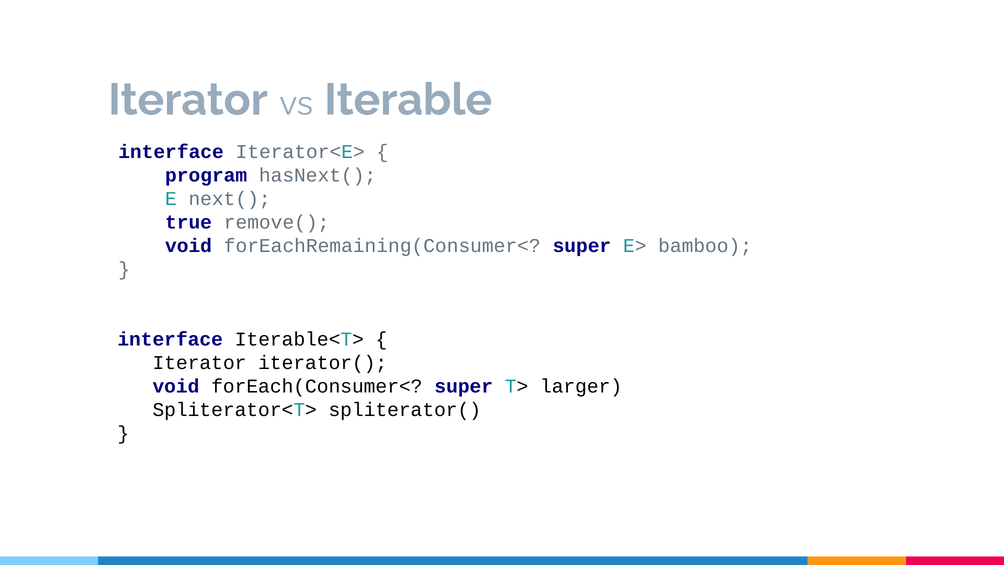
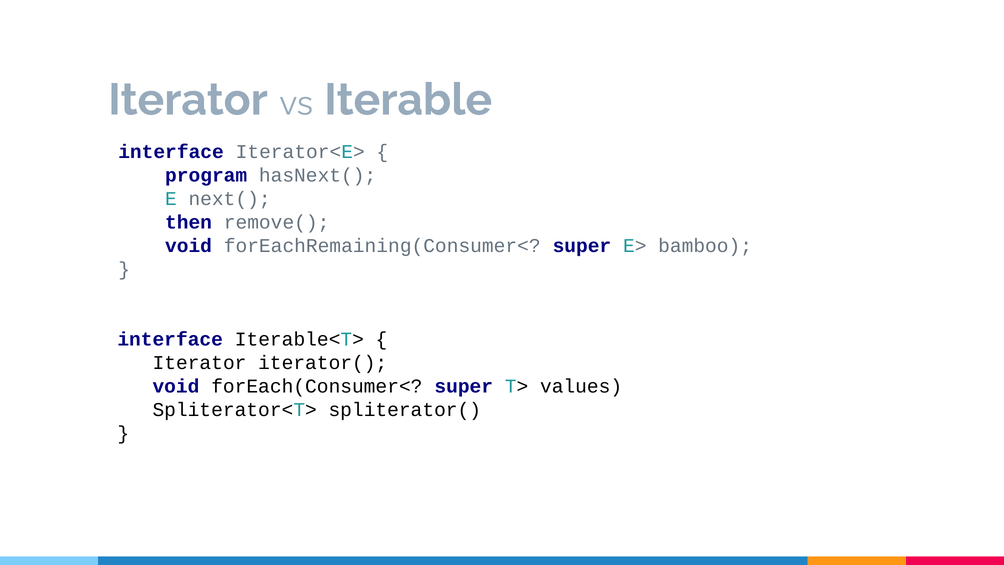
true: true -> then
larger: larger -> values
